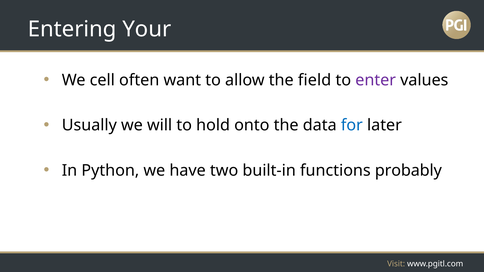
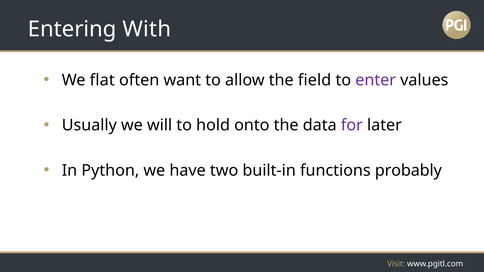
Your: Your -> With
cell: cell -> flat
for colour: blue -> purple
